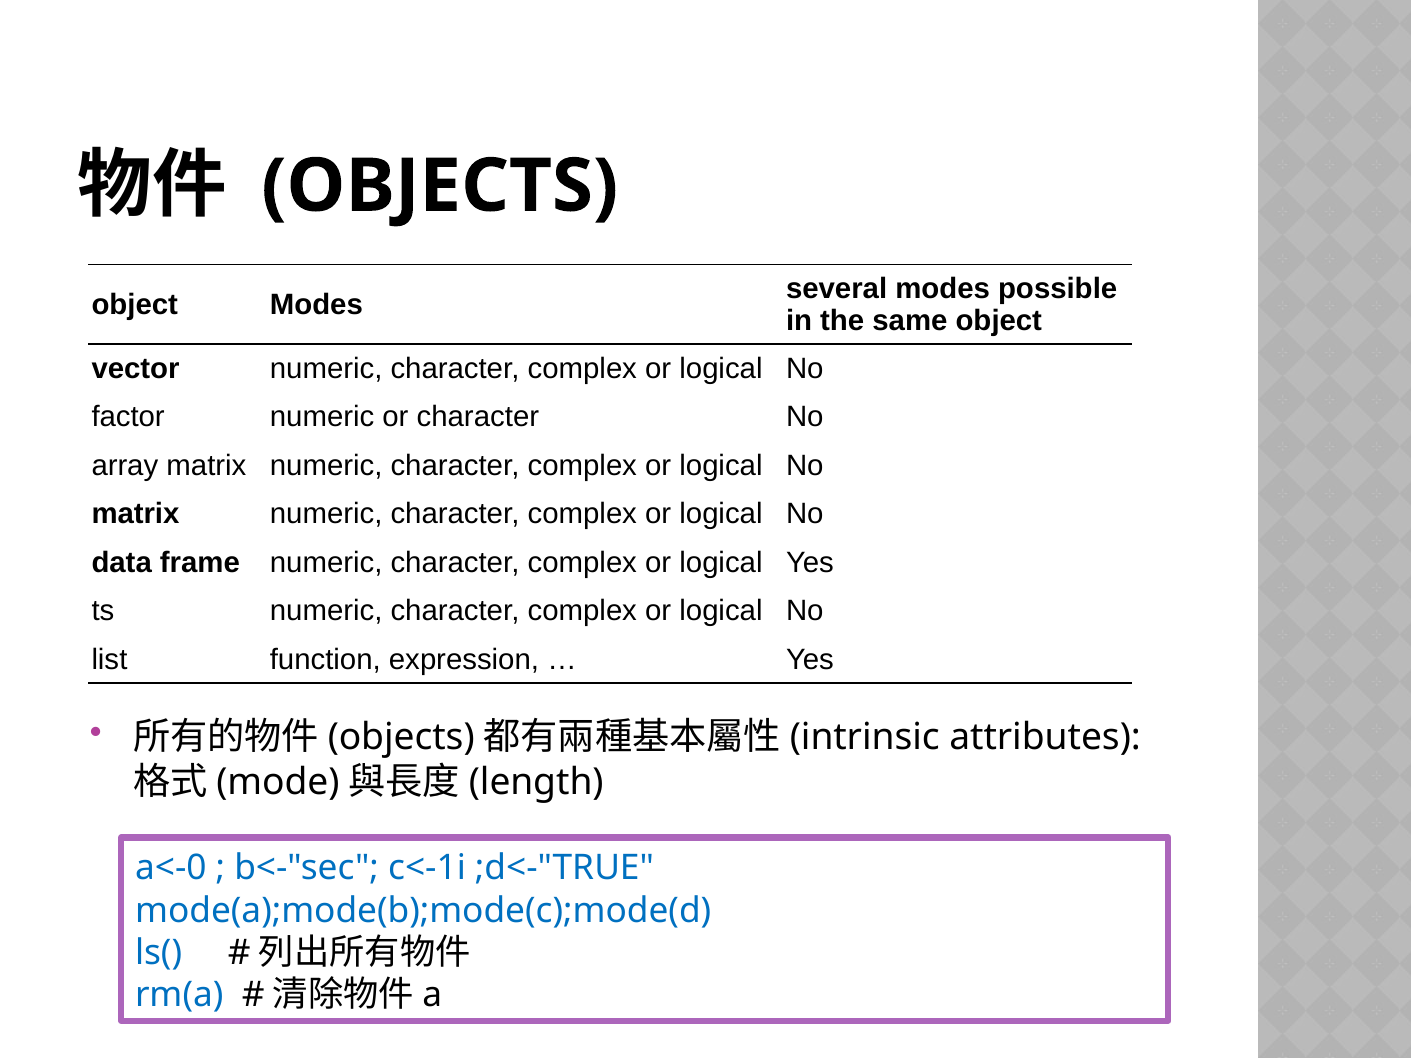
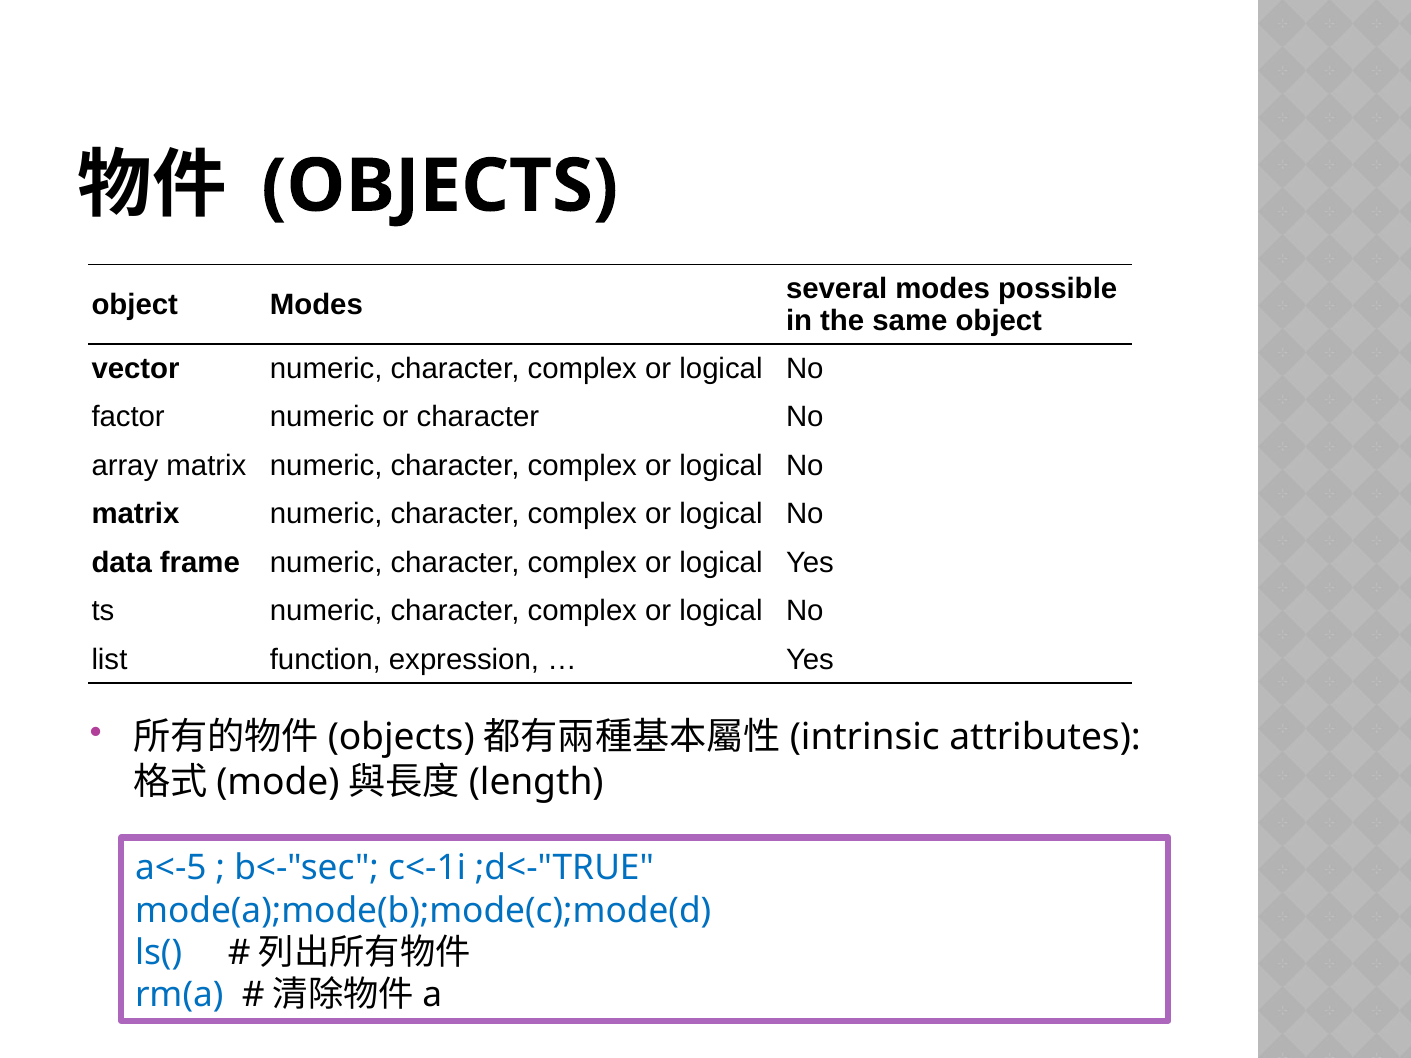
a<-0: a<-0 -> a<-5
